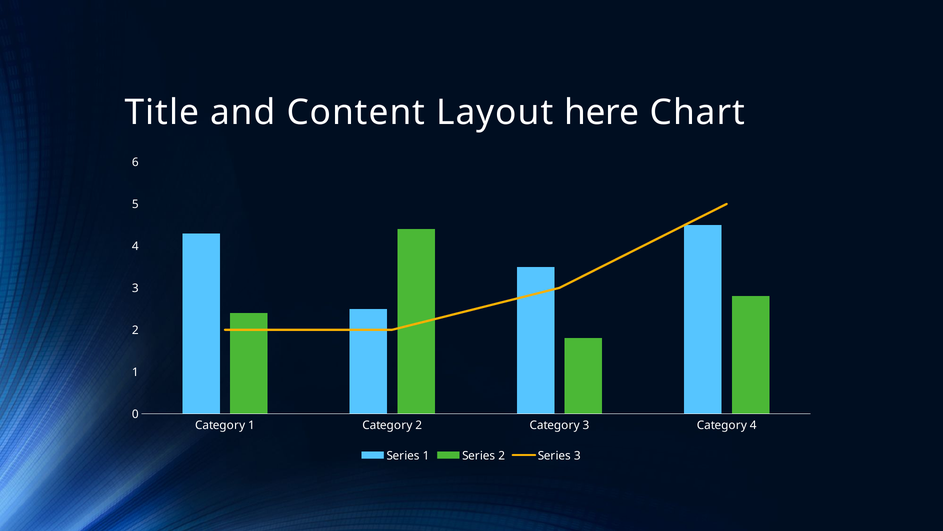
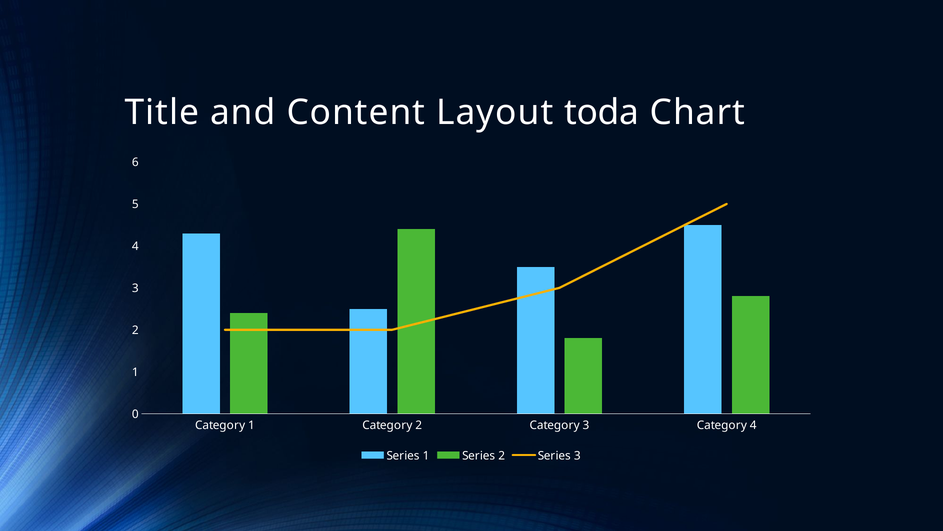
here: here -> toda
